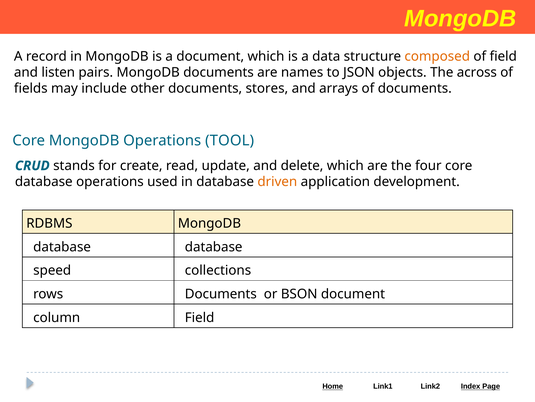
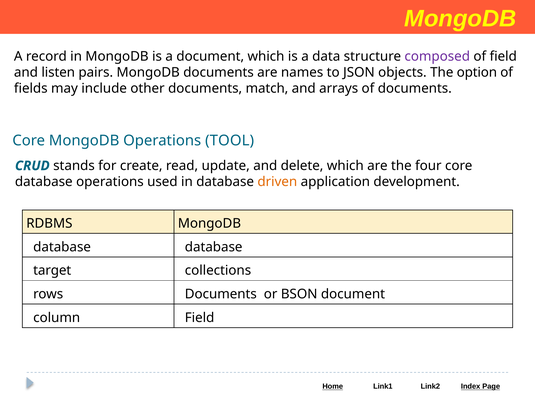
composed colour: orange -> purple
across: across -> option
stores: stores -> match
speed: speed -> target
